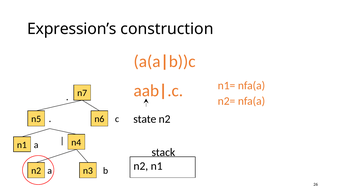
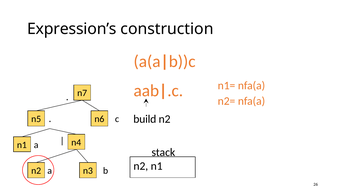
state: state -> build
